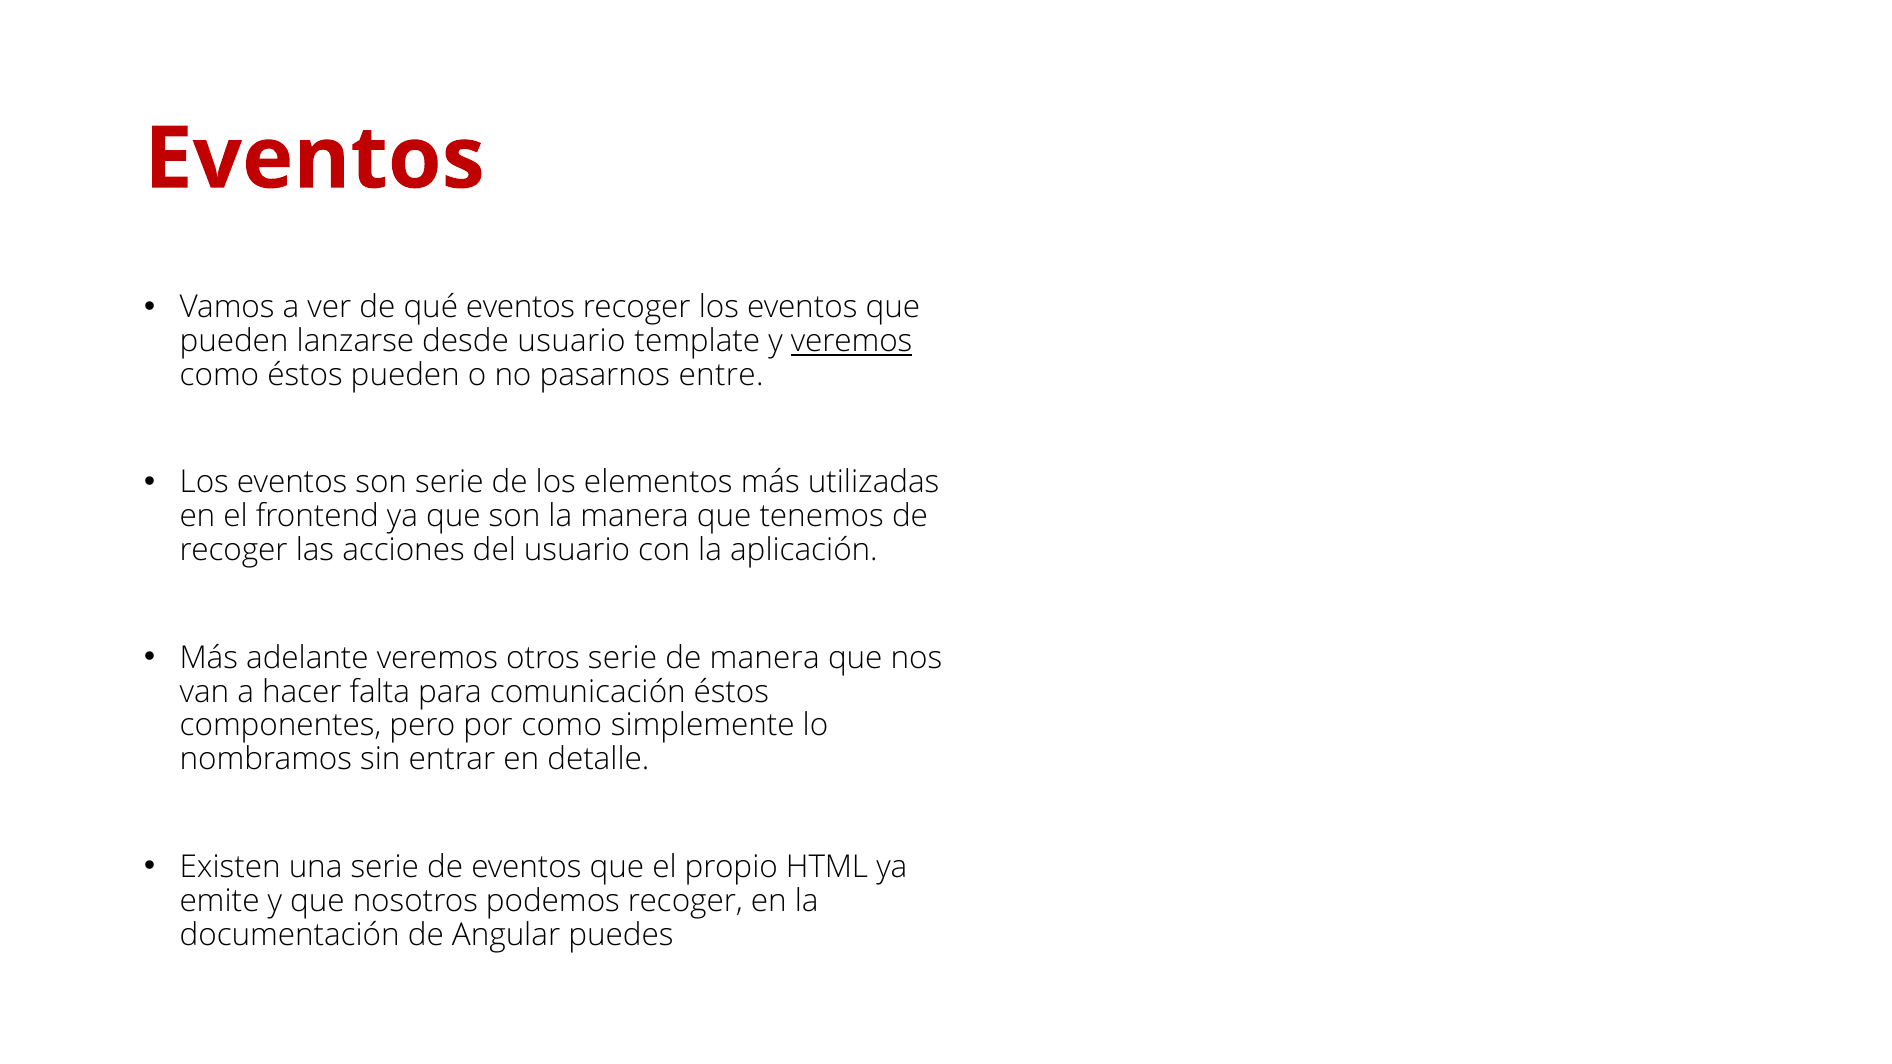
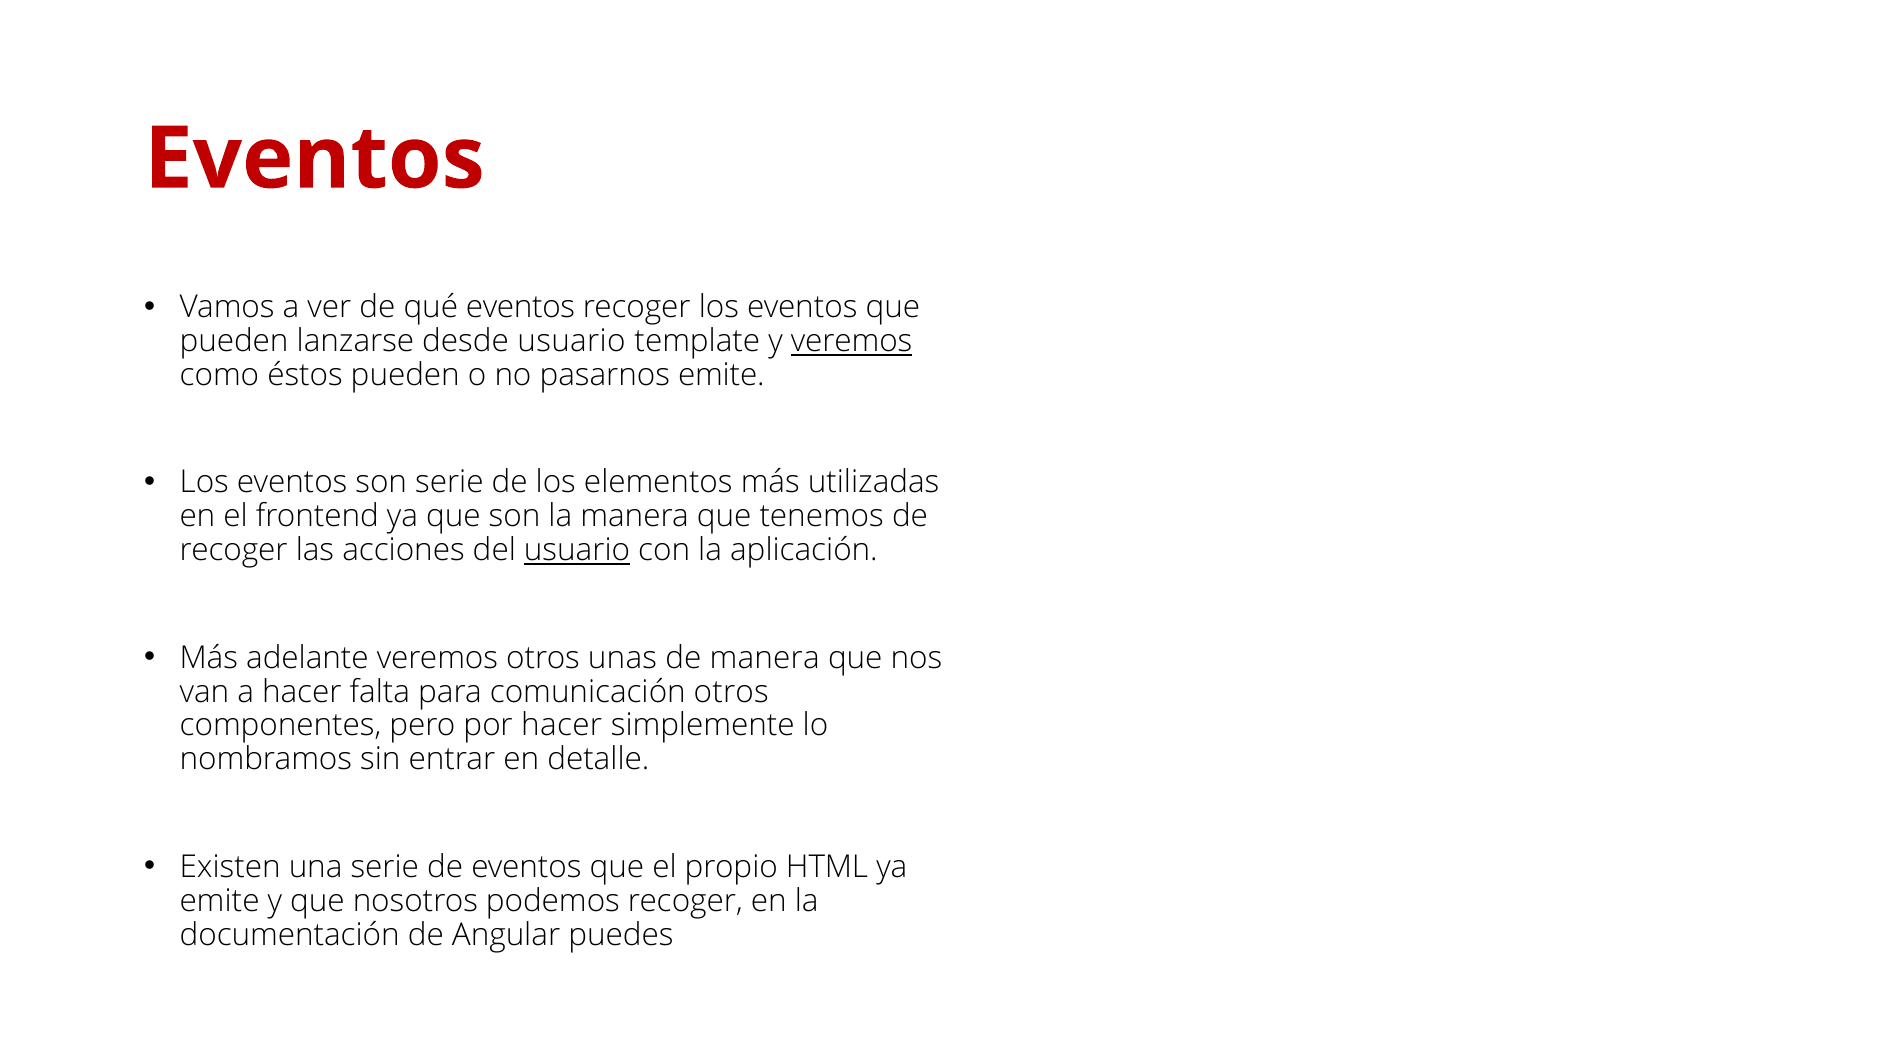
pasarnos entre: entre -> emite
usuario at (577, 550) underline: none -> present
otros serie: serie -> unas
comunicación éstos: éstos -> otros
por como: como -> hacer
